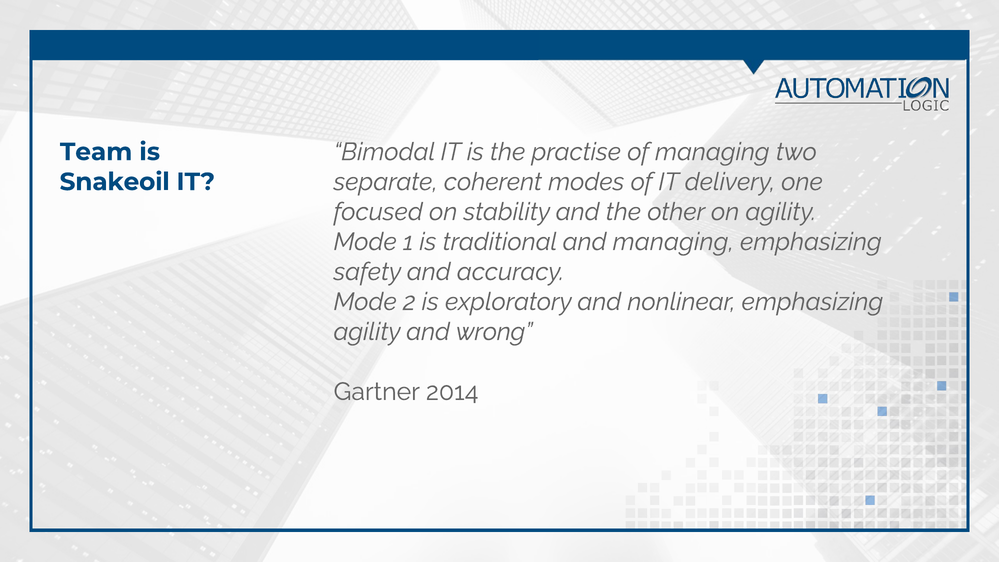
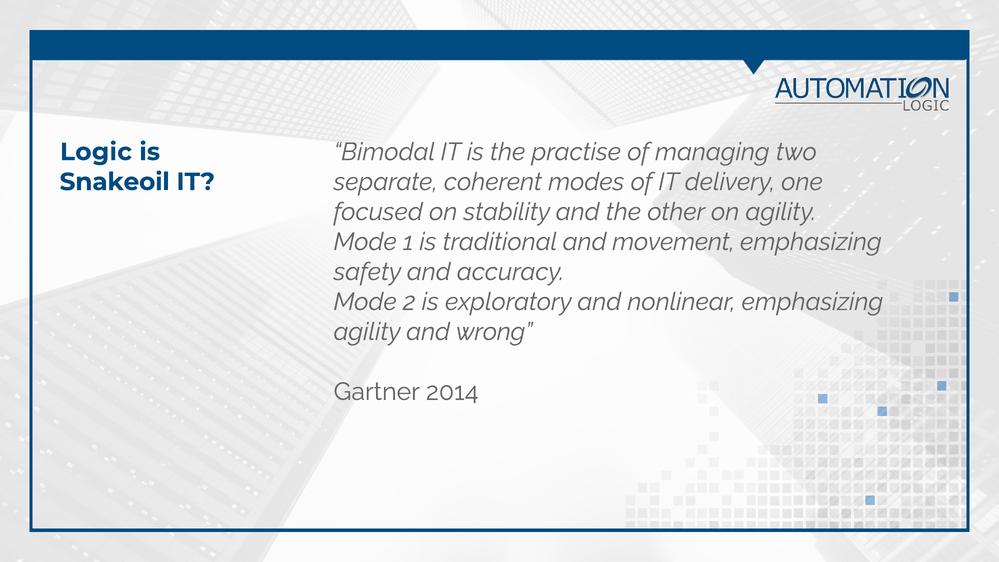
Team: Team -> Logic
and managing: managing -> movement
